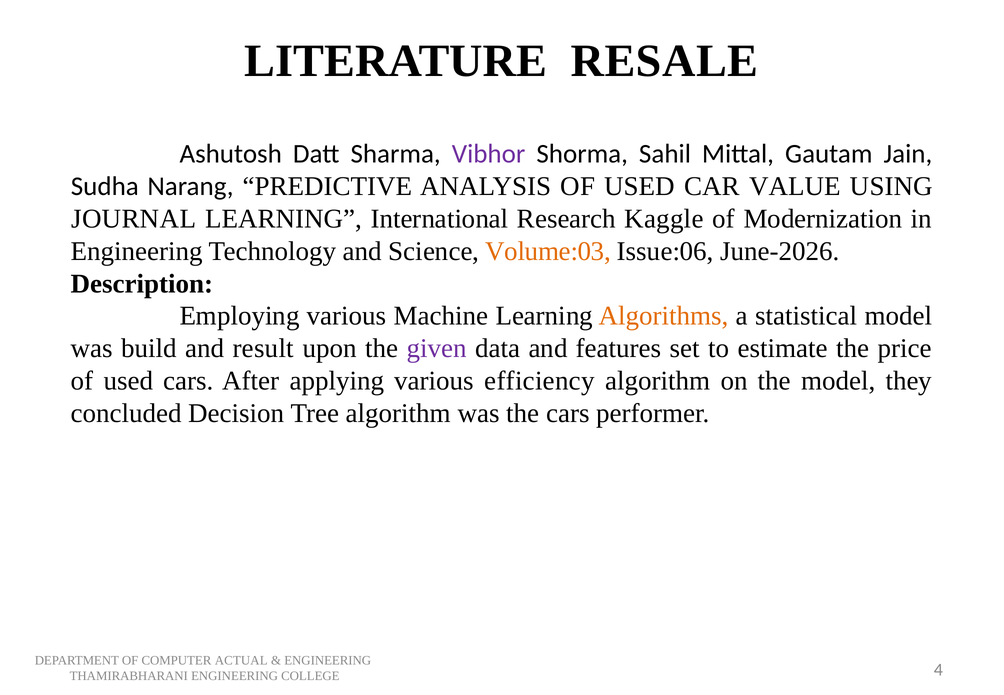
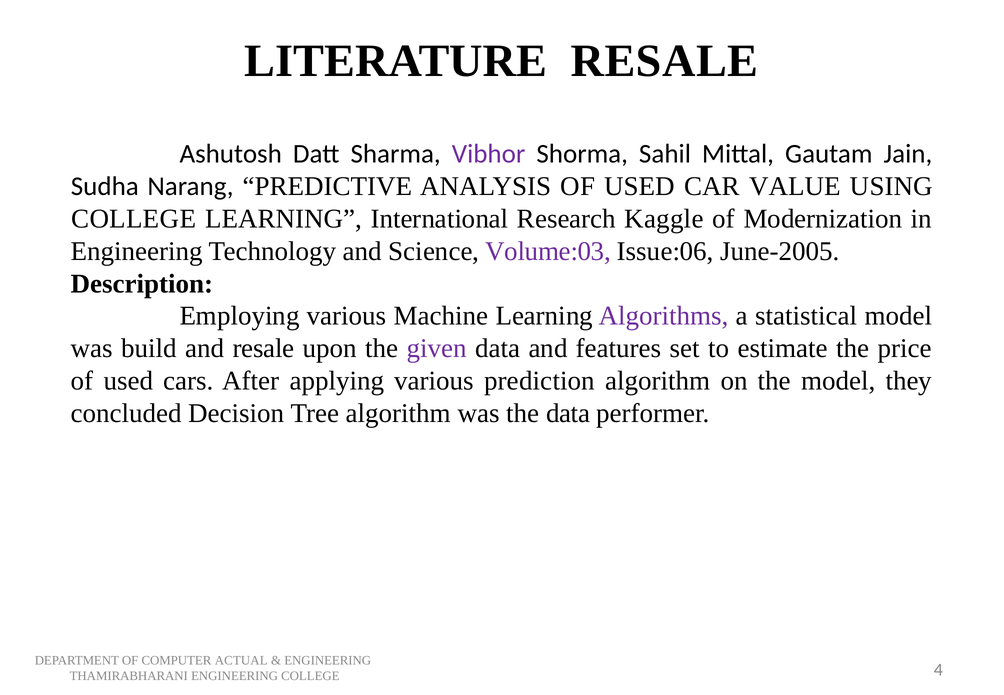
JOURNAL at (134, 219): JOURNAL -> COLLEGE
Volume:03 colour: orange -> purple
June-2026: June-2026 -> June-2005
Algorithms colour: orange -> purple
and result: result -> resale
efficiency: efficiency -> prediction
the cars: cars -> data
